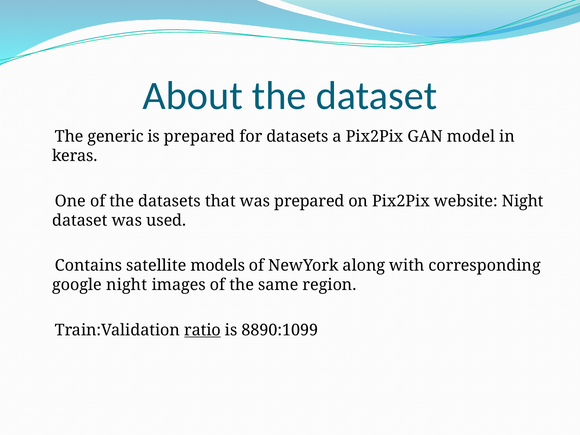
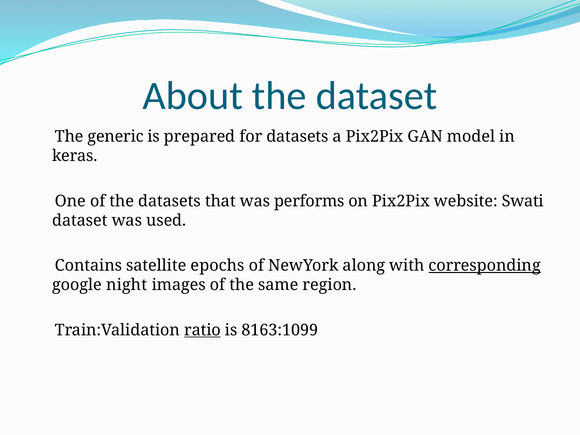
was prepared: prepared -> performs
website Night: Night -> Swati
models: models -> epochs
corresponding underline: none -> present
8890:1099: 8890:1099 -> 8163:1099
